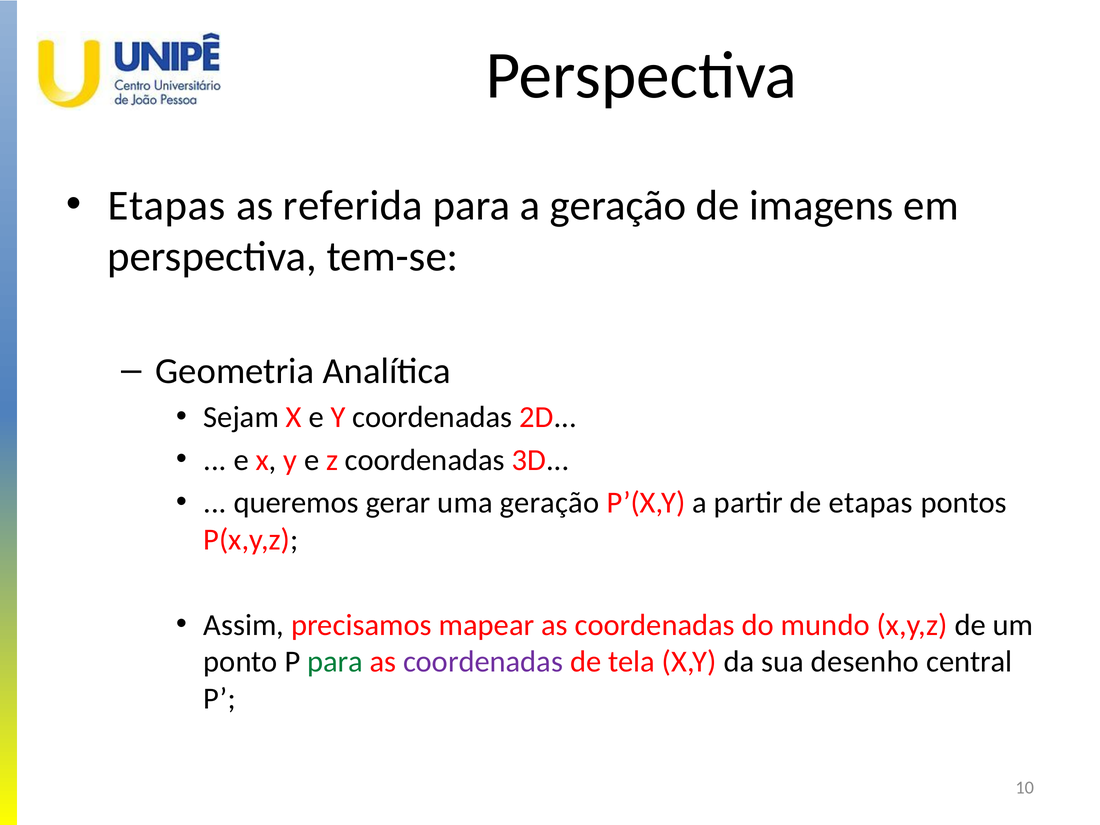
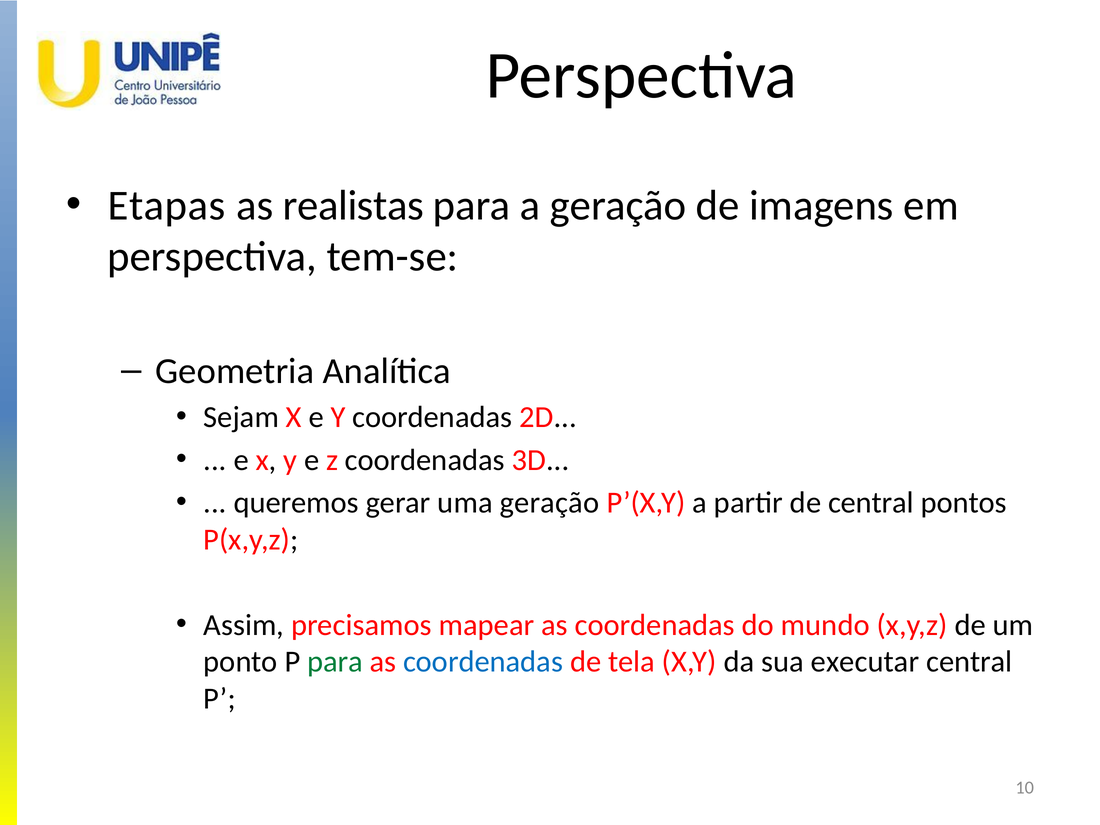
referida: referida -> realistas
de etapas: etapas -> central
coordenadas at (483, 662) colour: purple -> blue
desenho: desenho -> executar
